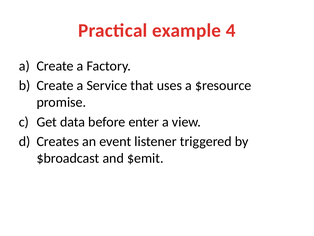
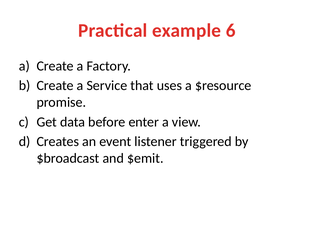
4: 4 -> 6
